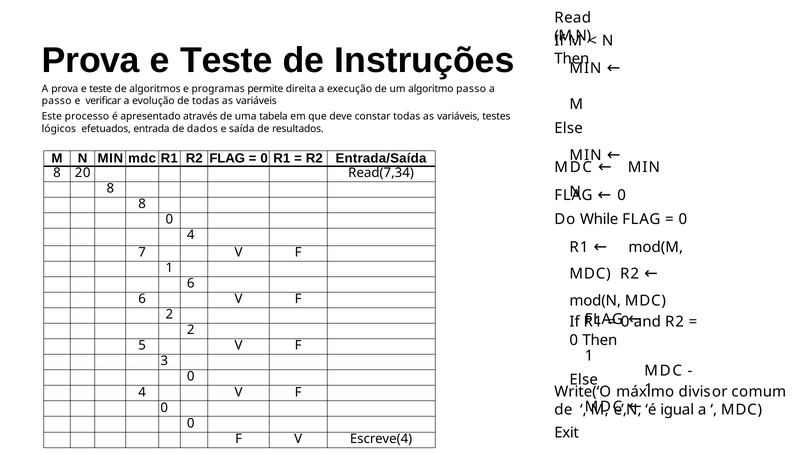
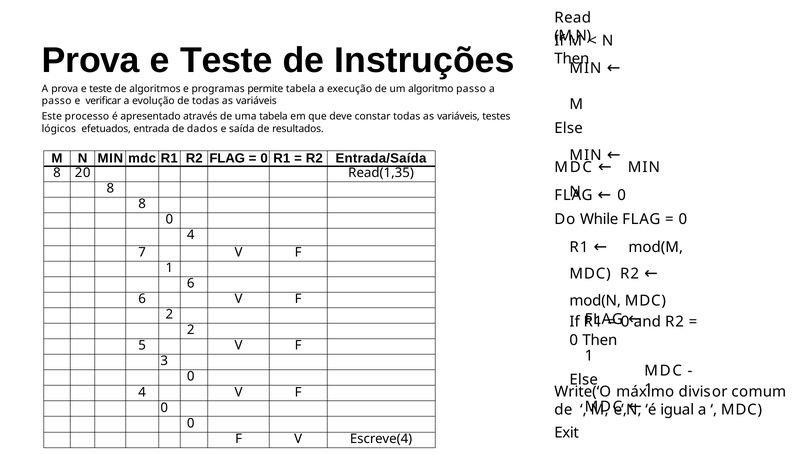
permite direita: direita -> tabela
Read(7,34: Read(7,34 -> Read(1,35
